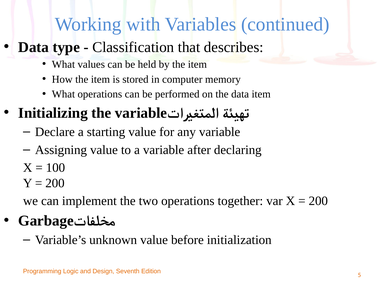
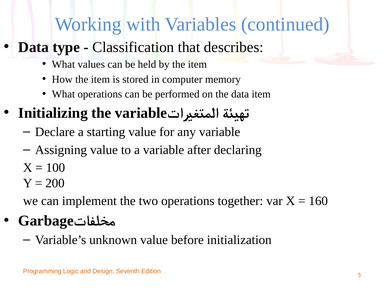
200 at (318, 201): 200 -> 160
